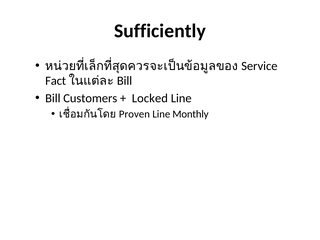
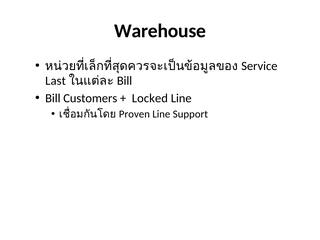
Sufficiently: Sufficiently -> Warehouse
Fact: Fact -> Last
Monthly: Monthly -> Support
